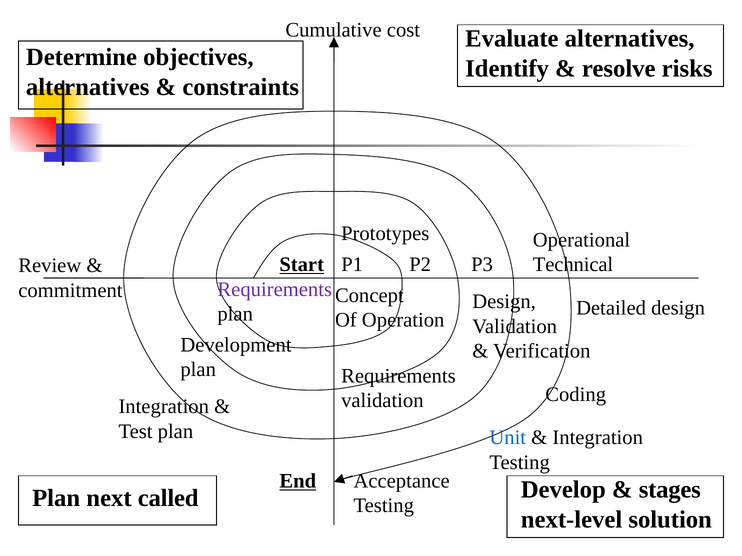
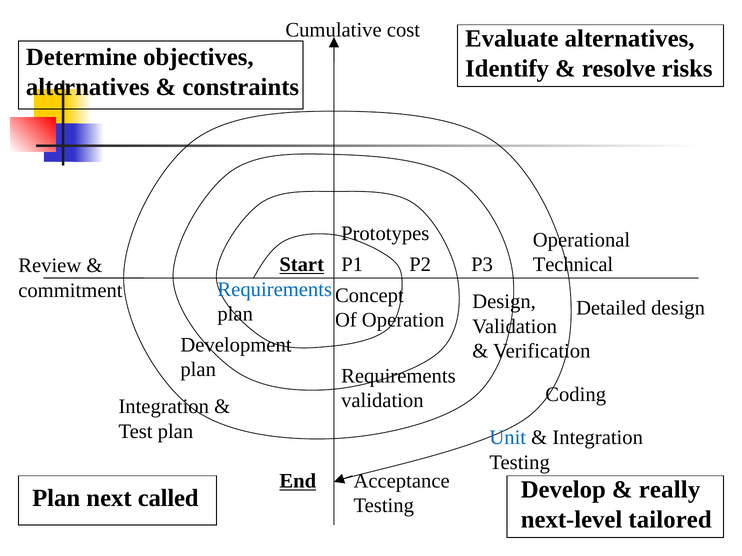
Requirements at (275, 289) colour: purple -> blue
stages: stages -> really
solution: solution -> tailored
